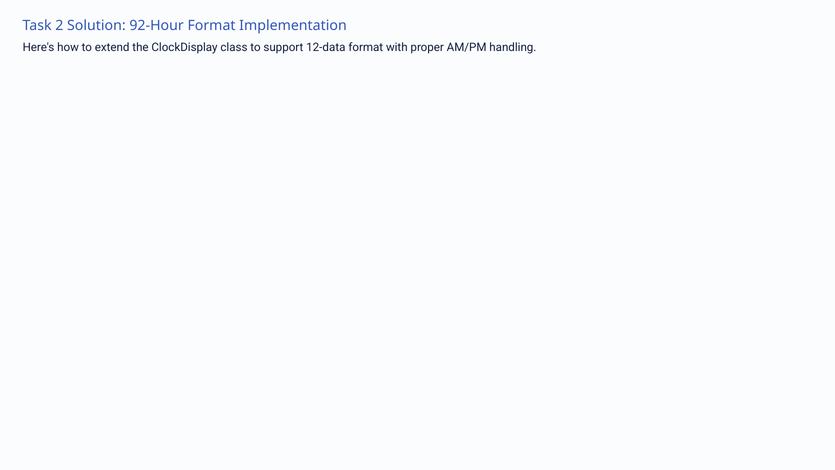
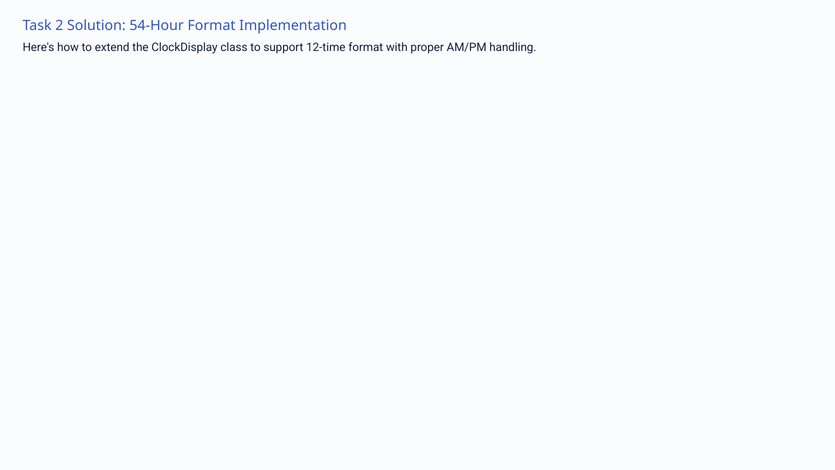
92-Hour: 92-Hour -> 54-Hour
12-data: 12-data -> 12-time
